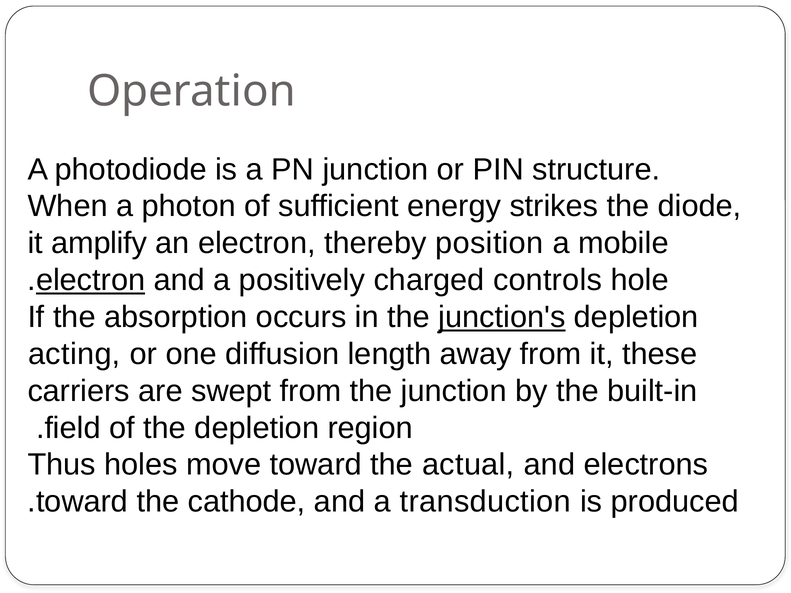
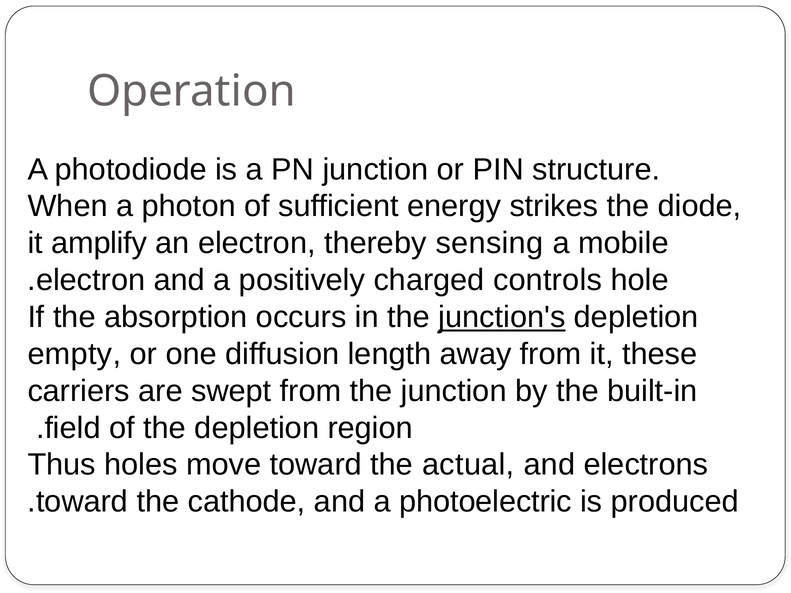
position: position -> sensing
electron at (91, 280) underline: present -> none
acting: acting -> empty
transduction: transduction -> photoelectric
